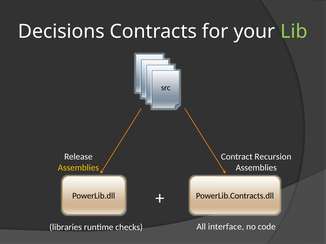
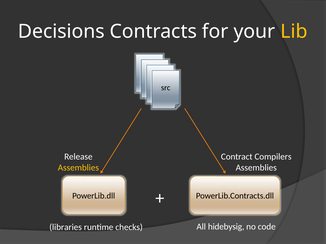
Lib colour: light green -> yellow
Recursion: Recursion -> Compilers
interface: interface -> hidebysig
